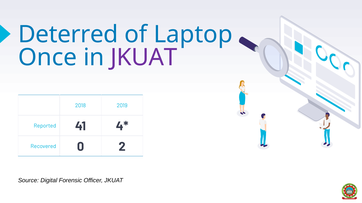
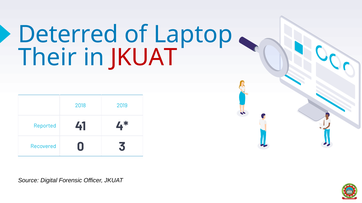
Once: Once -> Their
JKUAT at (144, 58) colour: purple -> red
2: 2 -> 3
